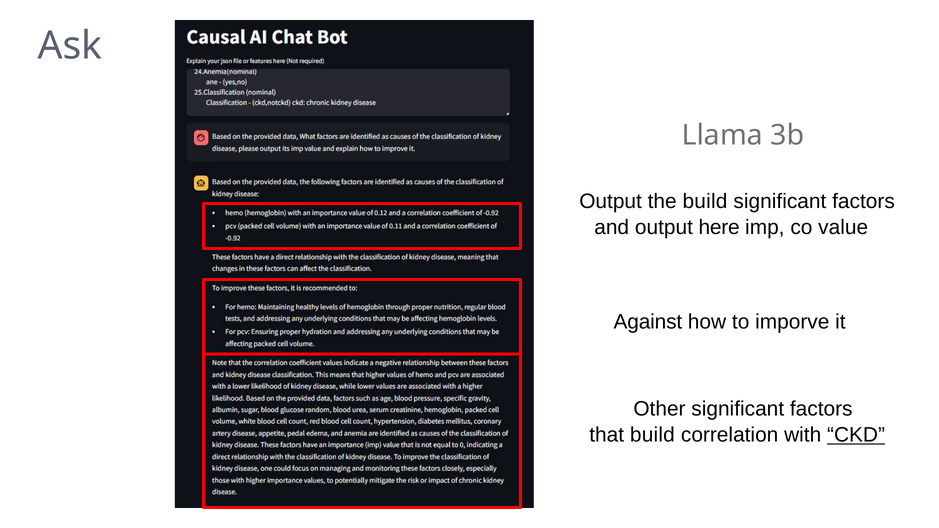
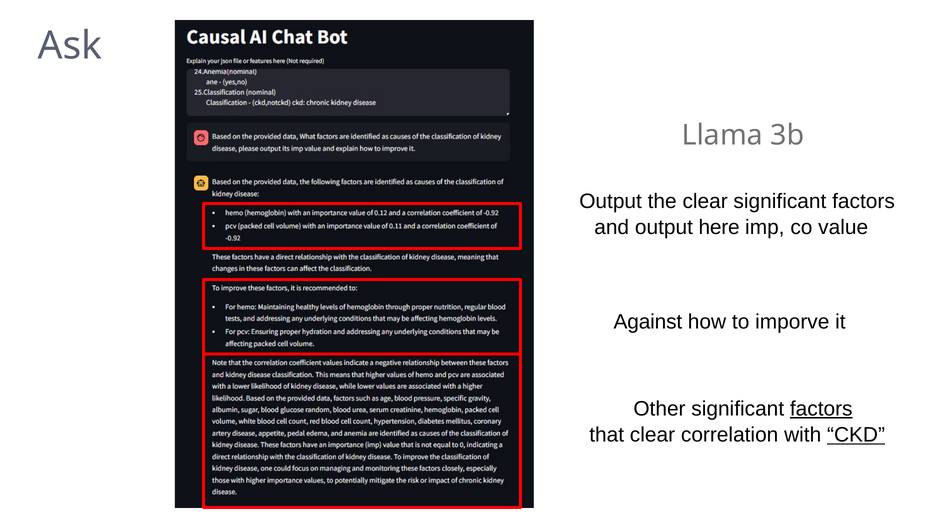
the build: build -> clear
factors at (821, 409) underline: none -> present
that build: build -> clear
